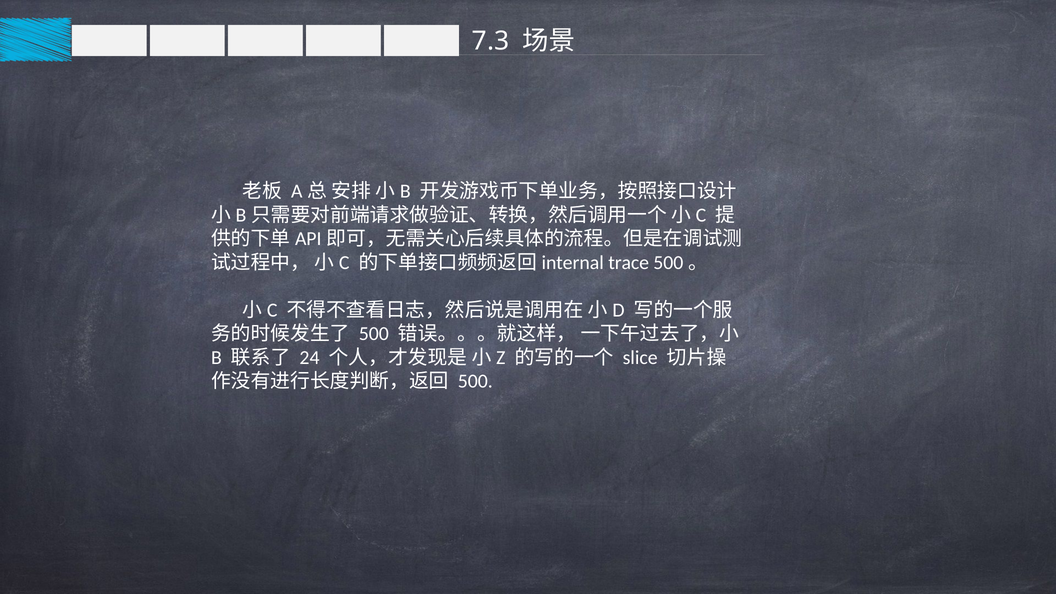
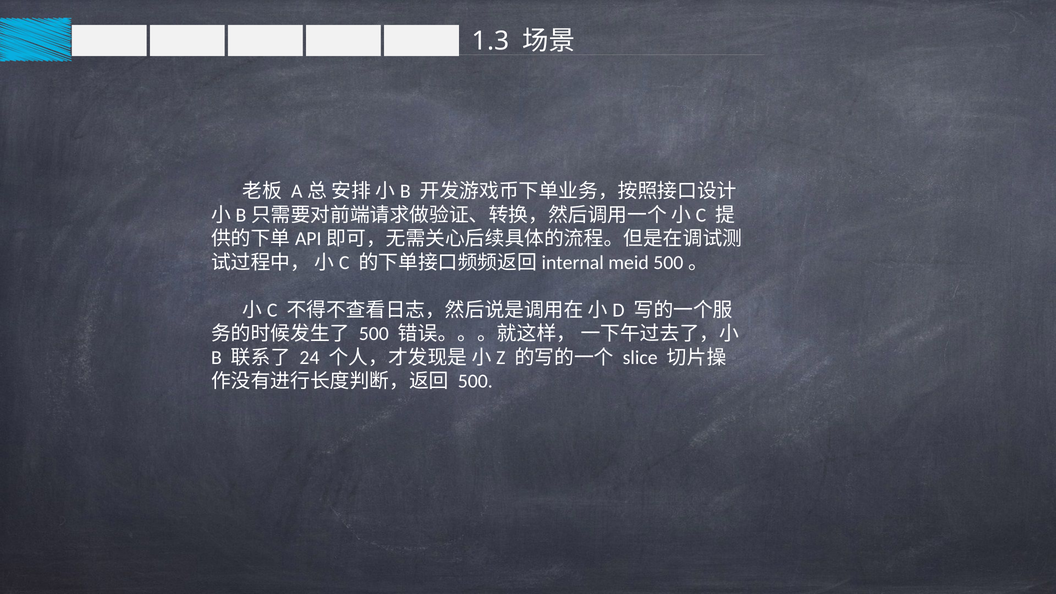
7.3: 7.3 -> 1.3
trace: trace -> meid
